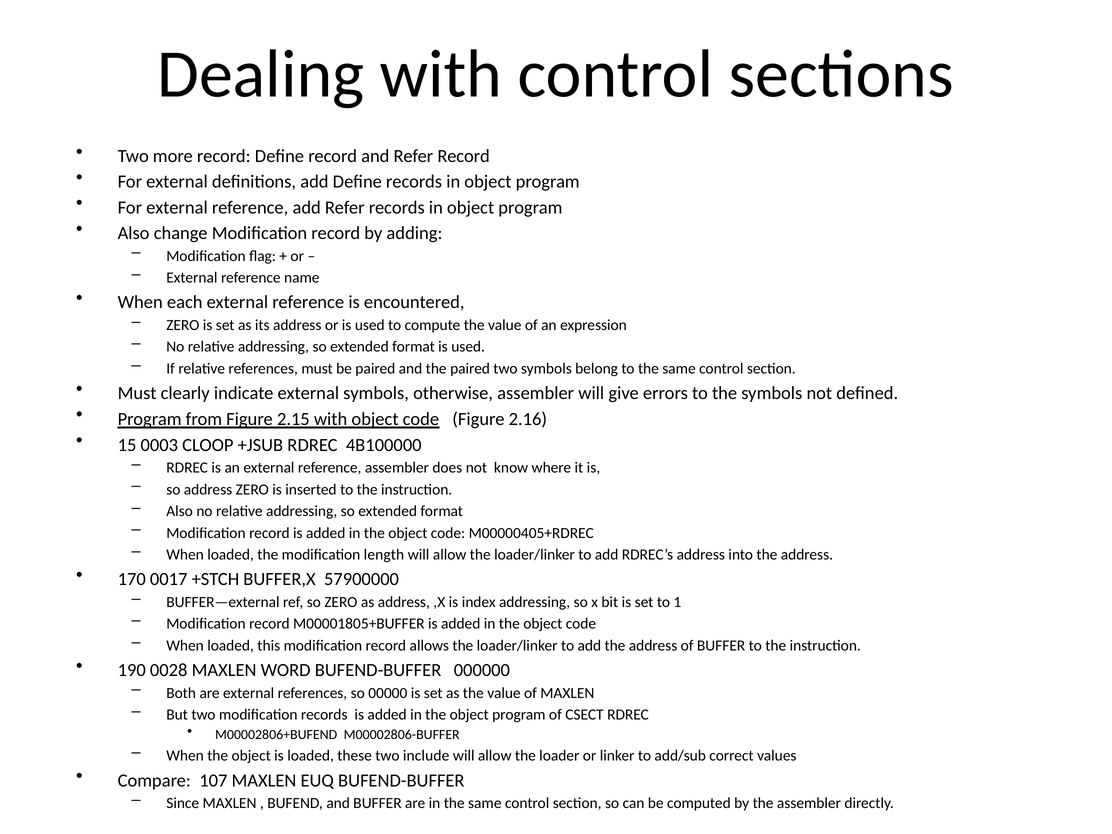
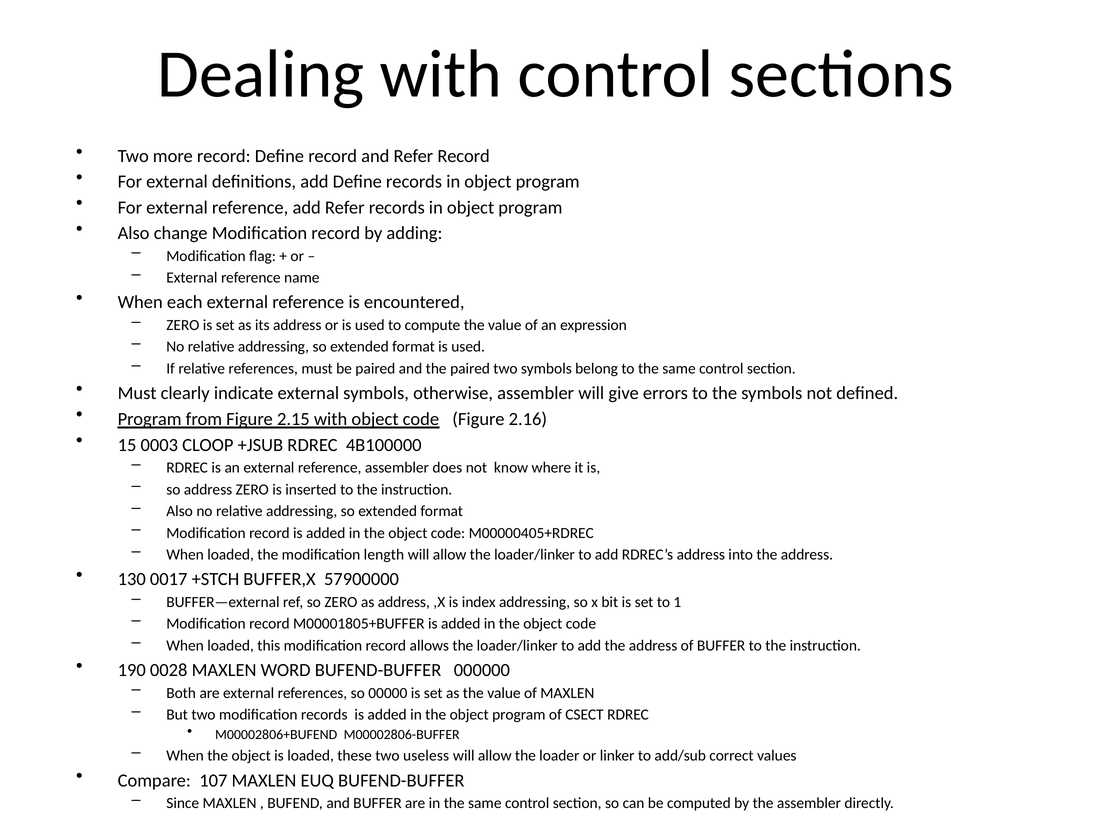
170: 170 -> 130
include: include -> useless
